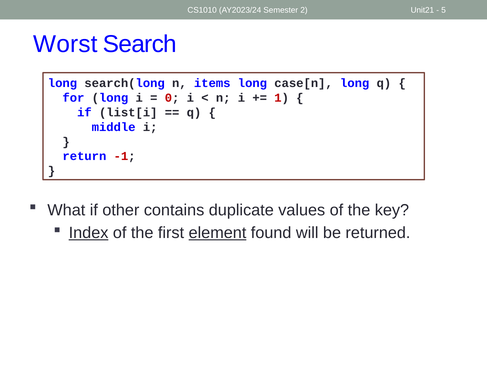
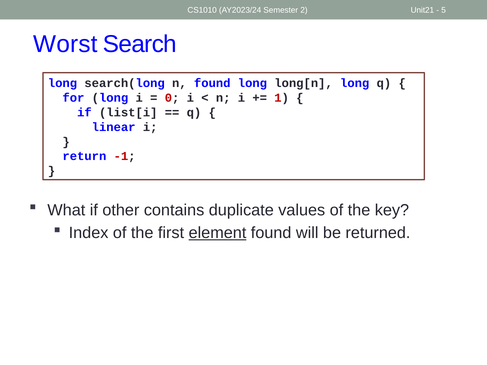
n items: items -> found
case[n: case[n -> long[n
middle: middle -> linear
Index underline: present -> none
